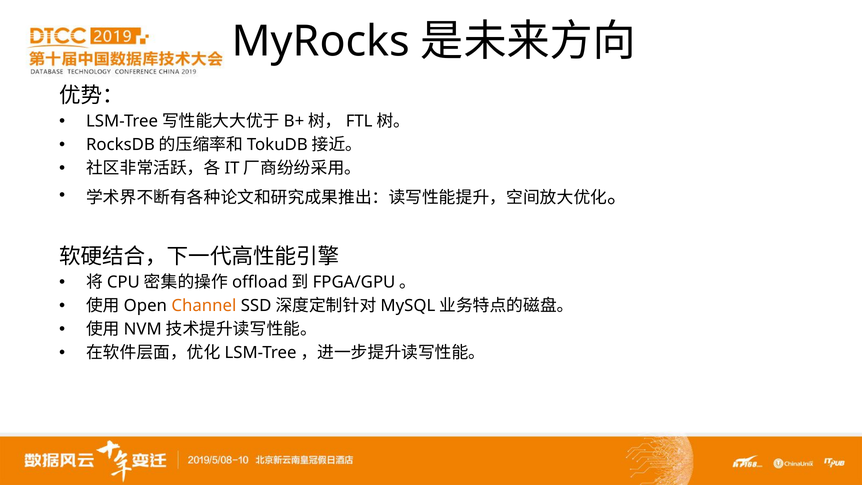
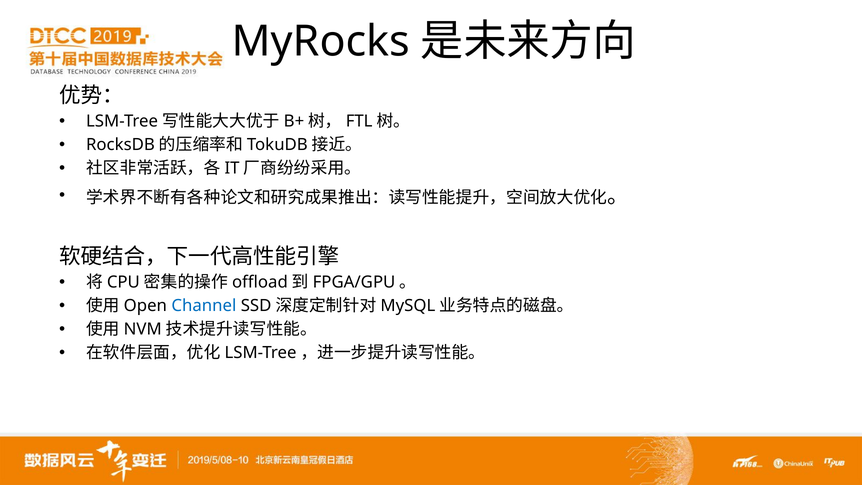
Channel colour: orange -> blue
